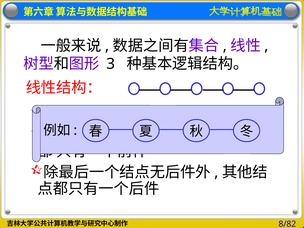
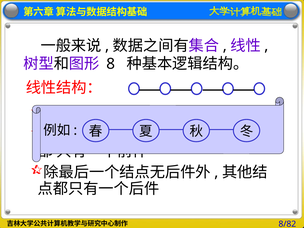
3: 3 -> 8
